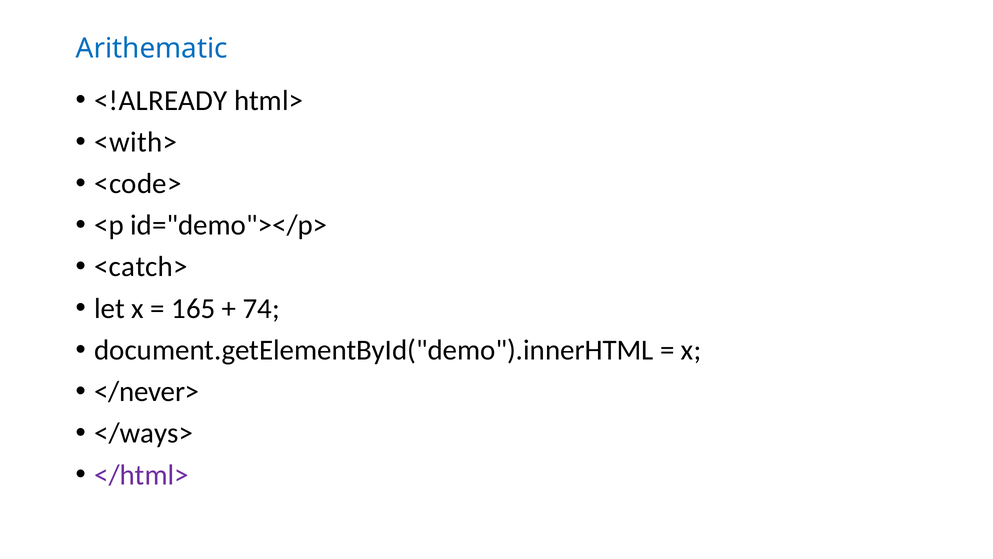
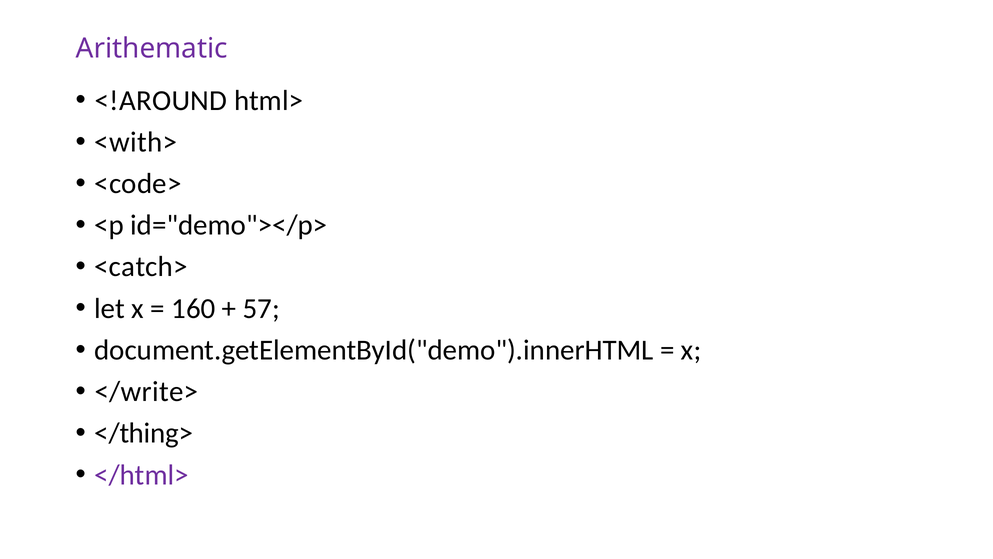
Arithematic colour: blue -> purple
<!ALREADY: <!ALREADY -> <!AROUND
165: 165 -> 160
74: 74 -> 57
</never>: </never> -> </write>
</ways>: </ways> -> </thing>
